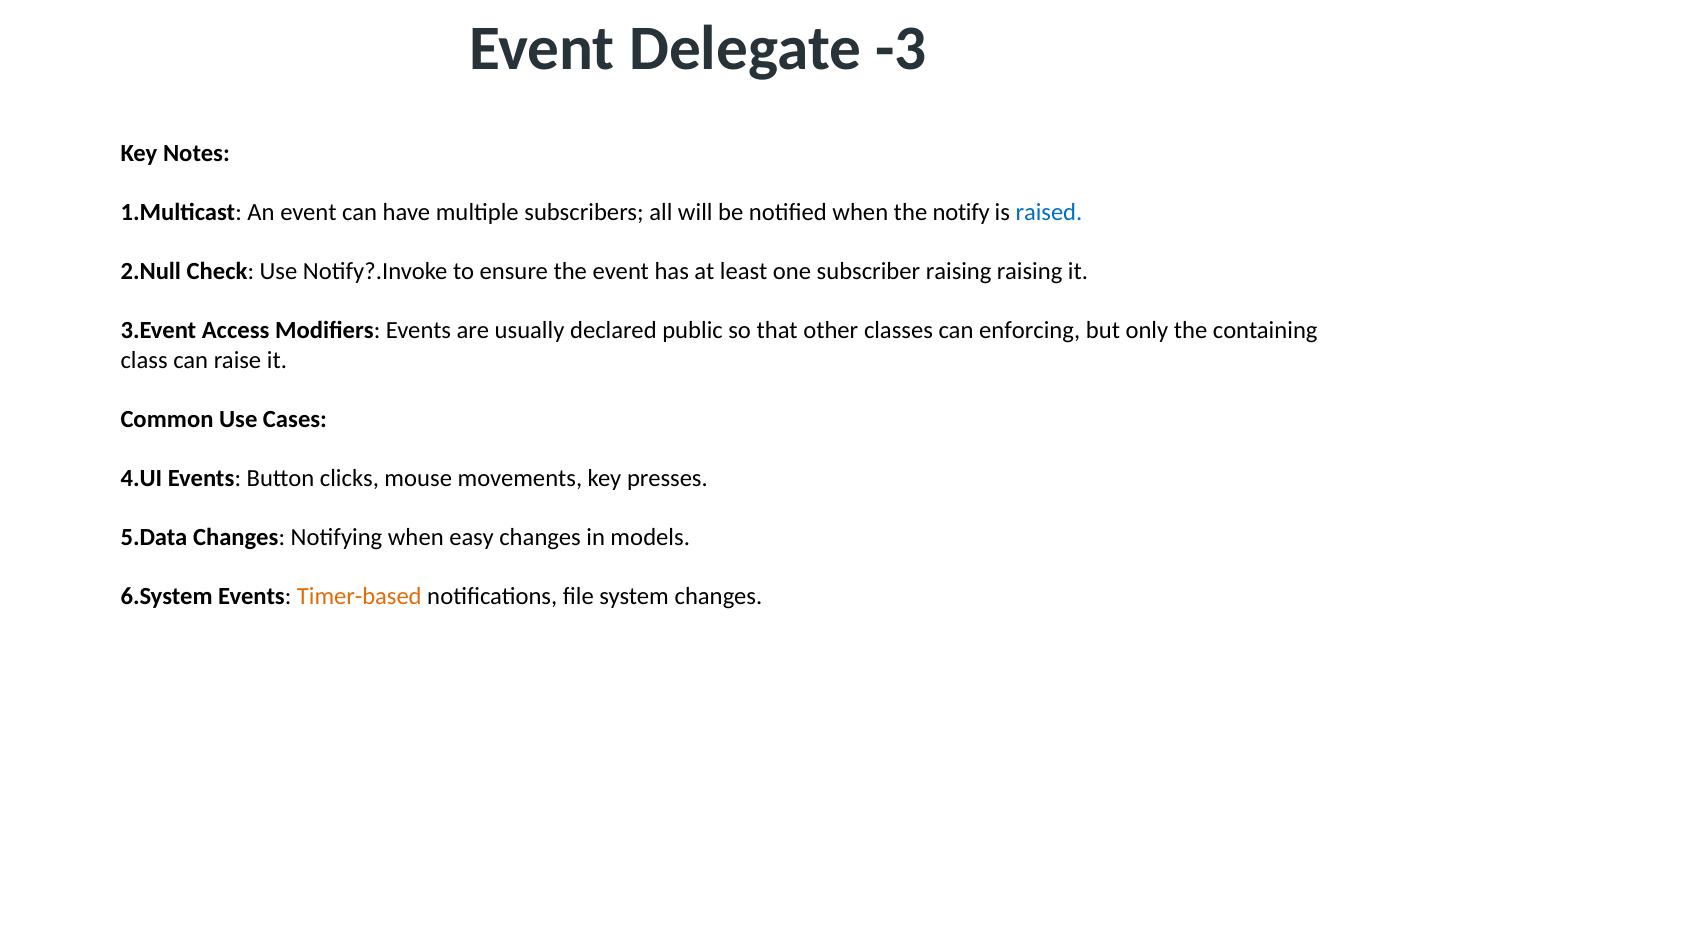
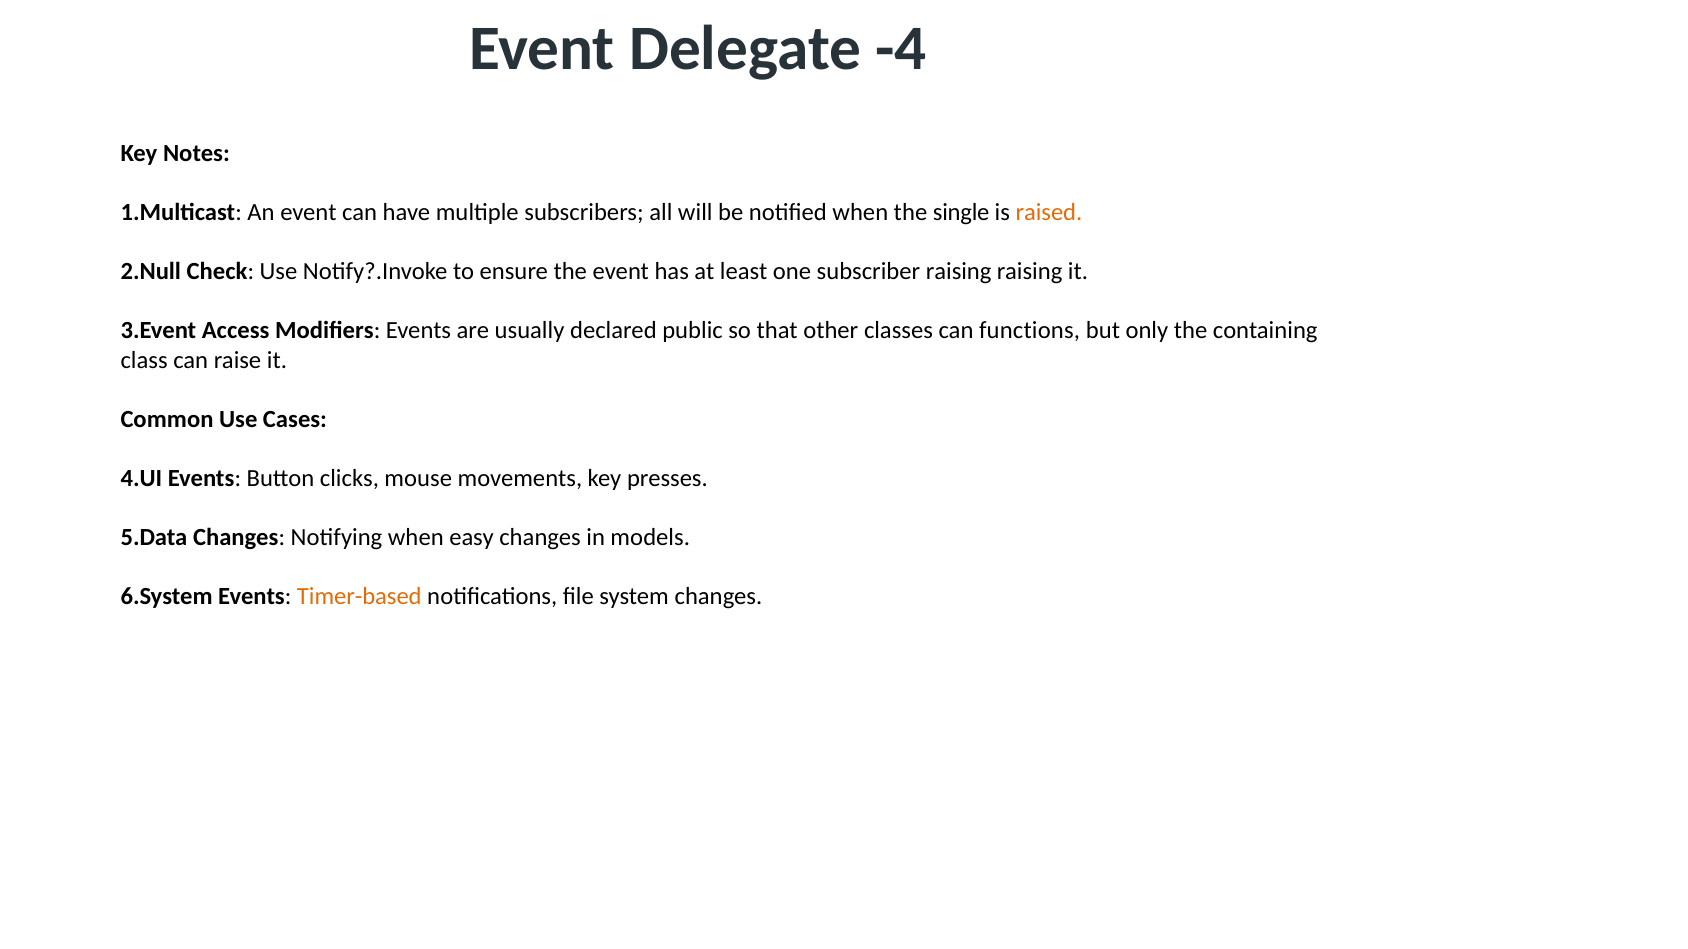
-3: -3 -> -4
notify: notify -> single
raised colour: blue -> orange
enforcing: enforcing -> functions
